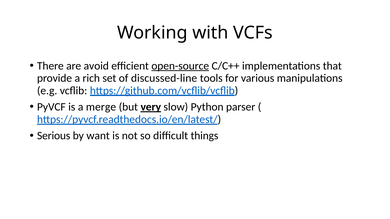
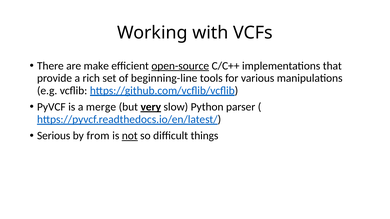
avoid: avoid -> make
discussed-line: discussed-line -> beginning-line
want: want -> from
not underline: none -> present
